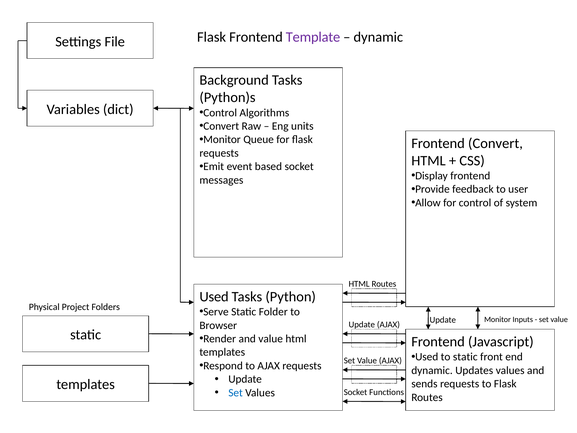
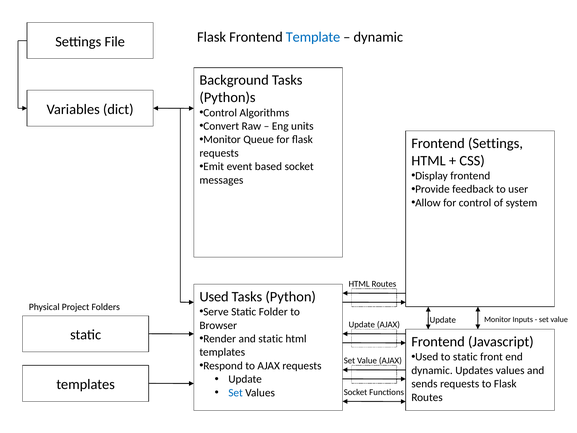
Template colour: purple -> blue
Frontend Convert: Convert -> Settings
and value: value -> static
